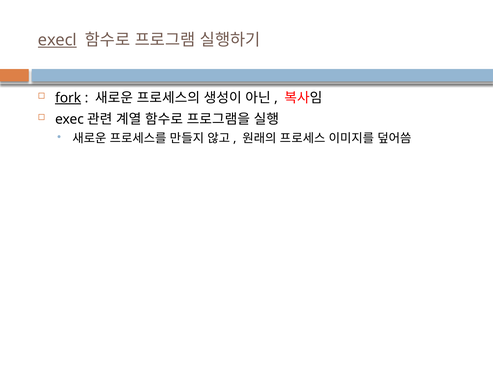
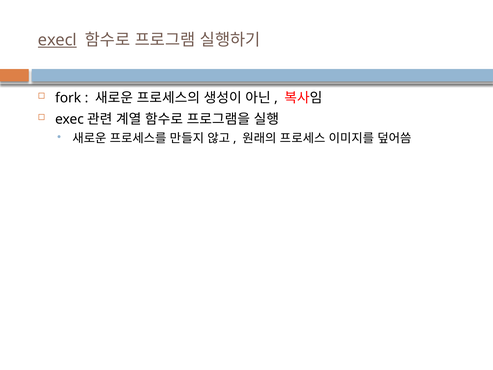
fork underline: present -> none
